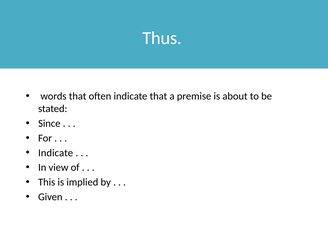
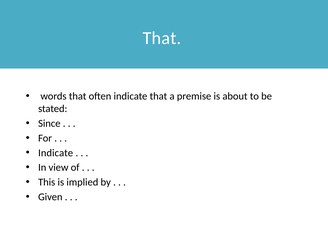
Thus at (162, 38): Thus -> That
